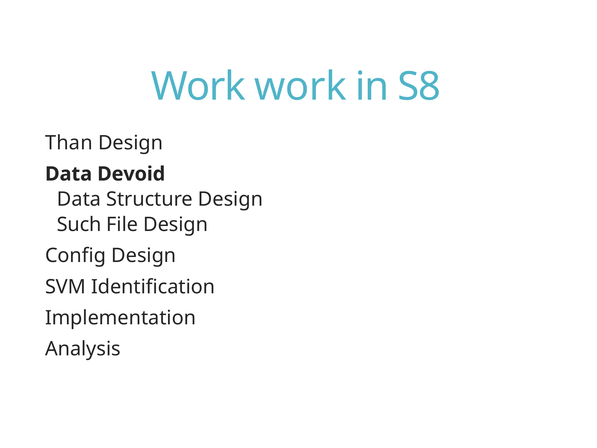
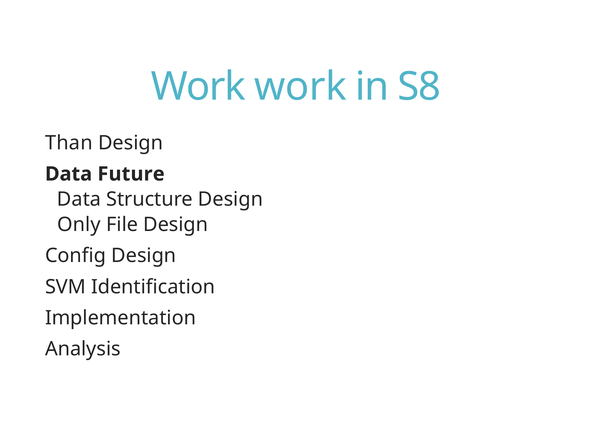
Devoid: Devoid -> Future
Such: Such -> Only
